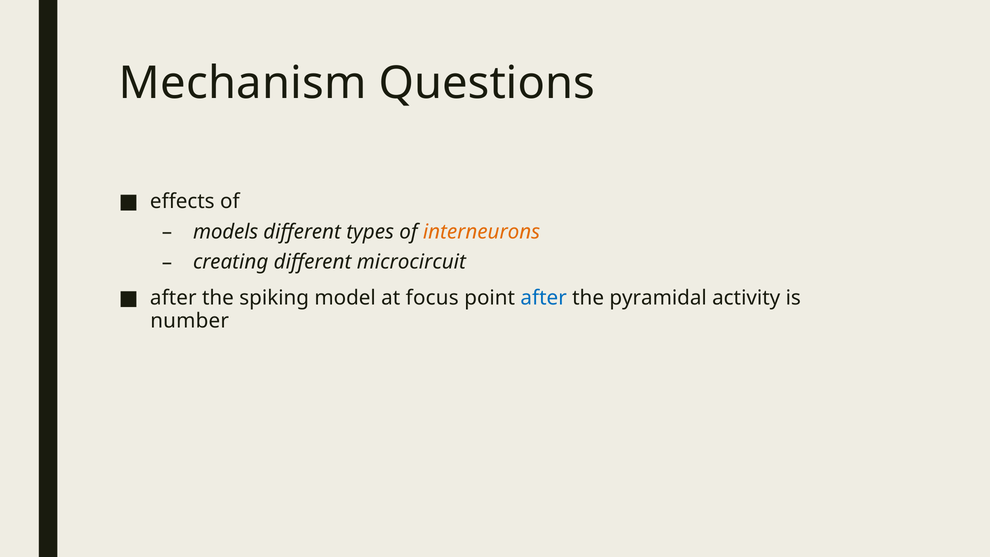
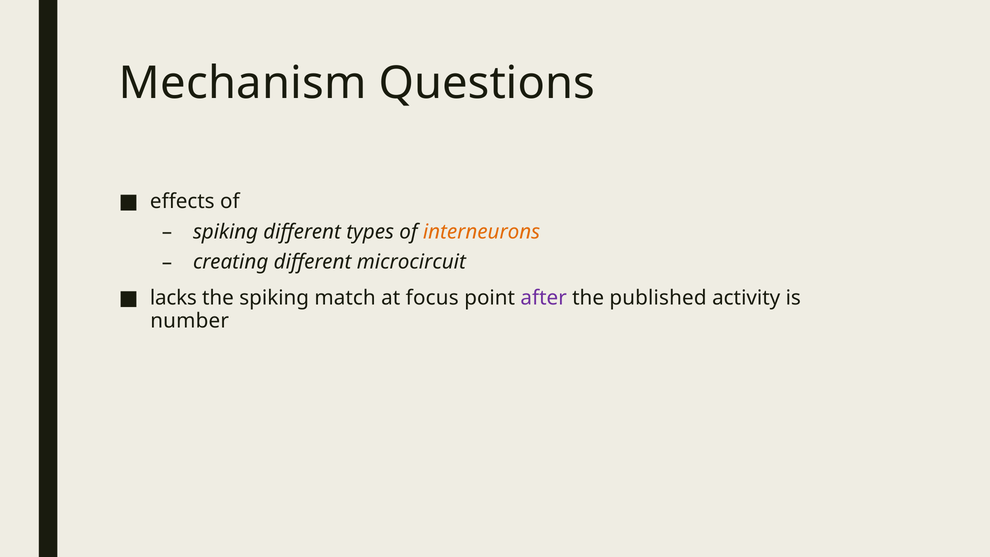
models at (226, 232): models -> spiking
after at (173, 298): after -> lacks
model: model -> match
after at (544, 298) colour: blue -> purple
pyramidal: pyramidal -> published
